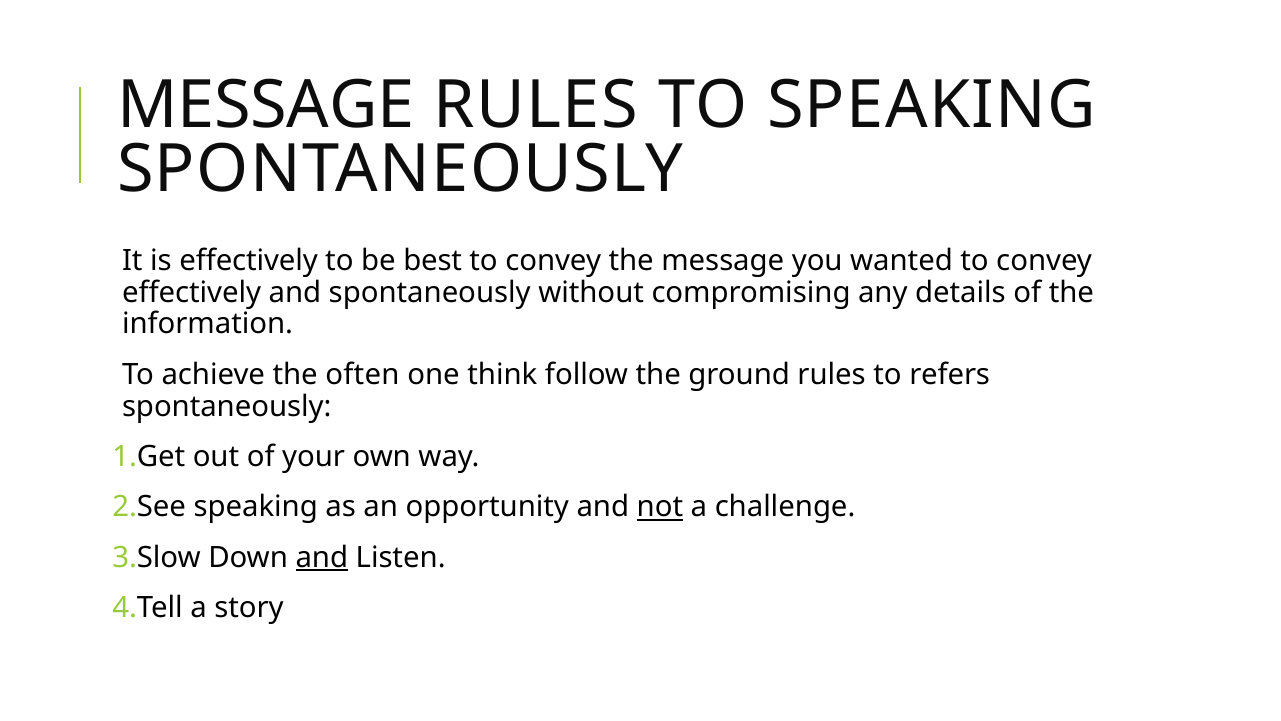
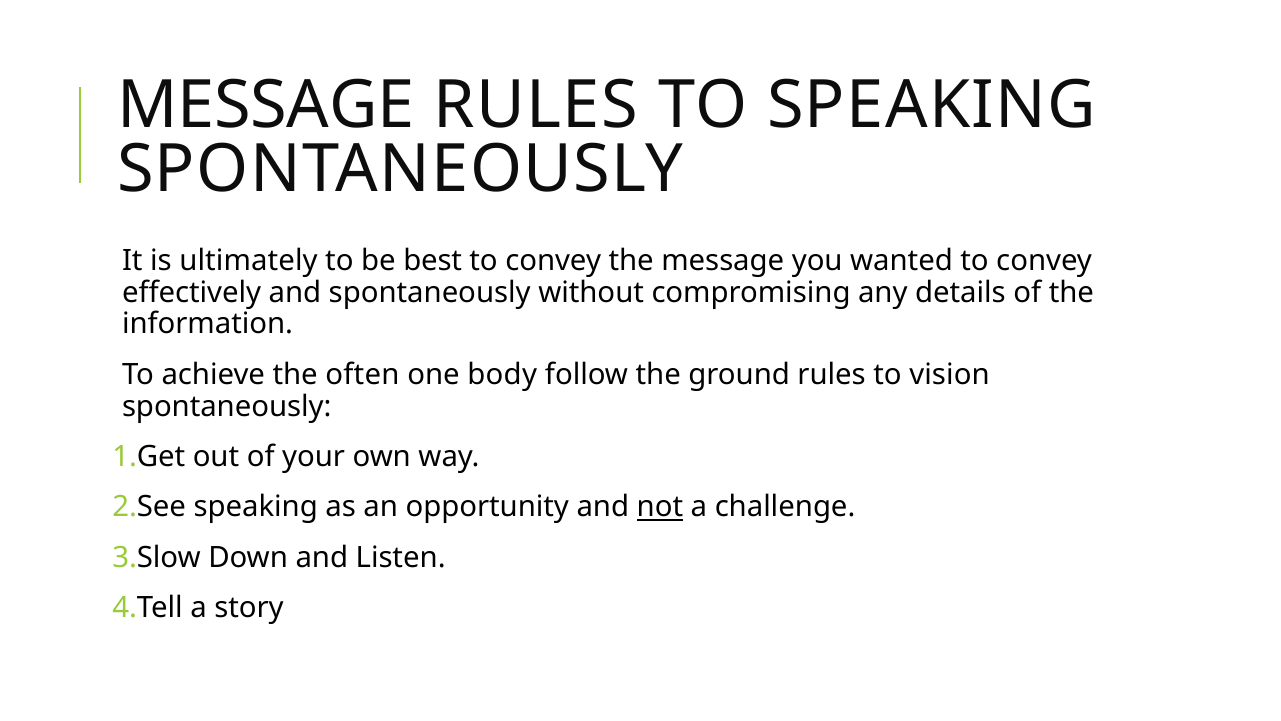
is effectively: effectively -> ultimately
think: think -> body
refers: refers -> vision
and at (322, 557) underline: present -> none
